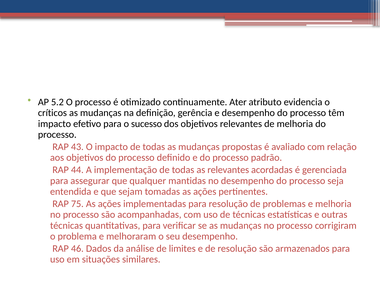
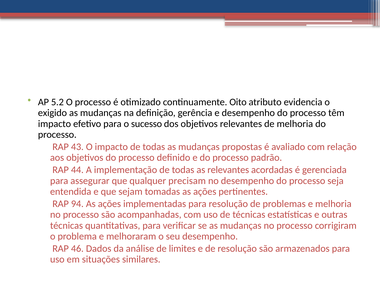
Ater: Ater -> Oito
críticos: críticos -> exigido
mantidas: mantidas -> precisam
75: 75 -> 94
